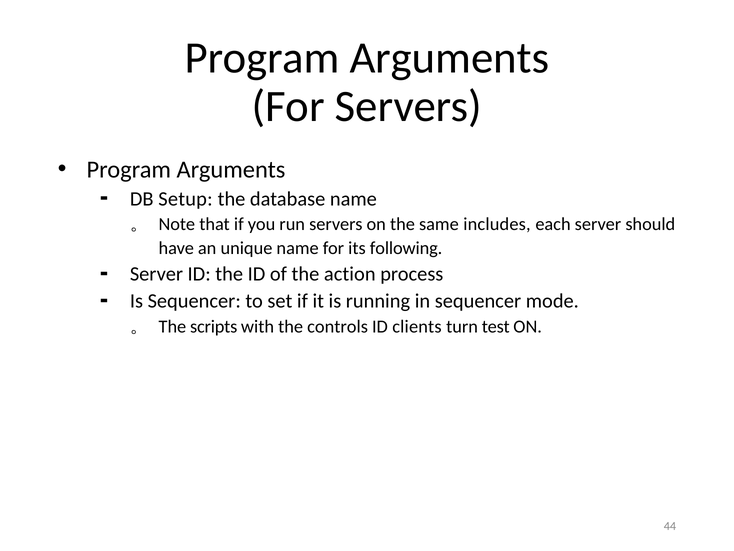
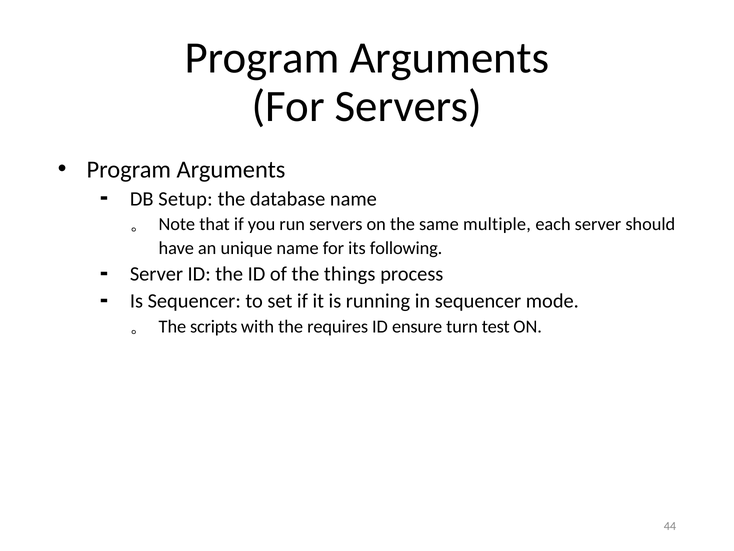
includes: includes -> multiple
action: action -> things
controls: controls -> requires
clients: clients -> ensure
